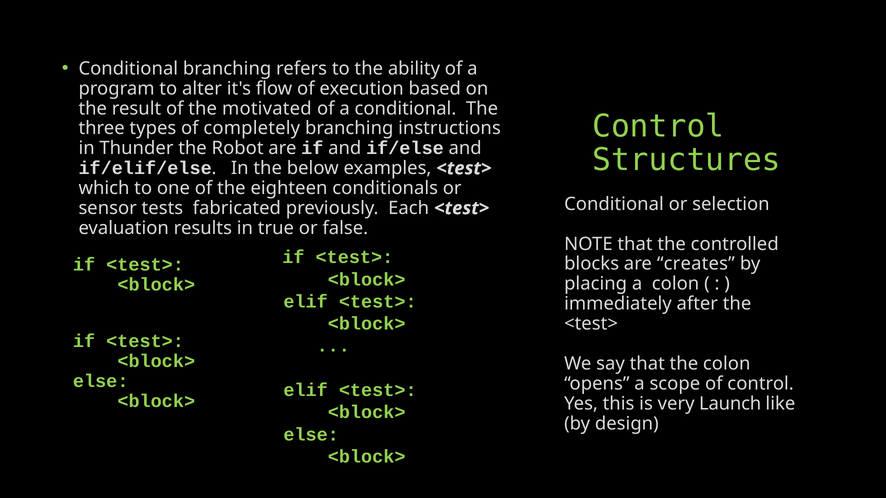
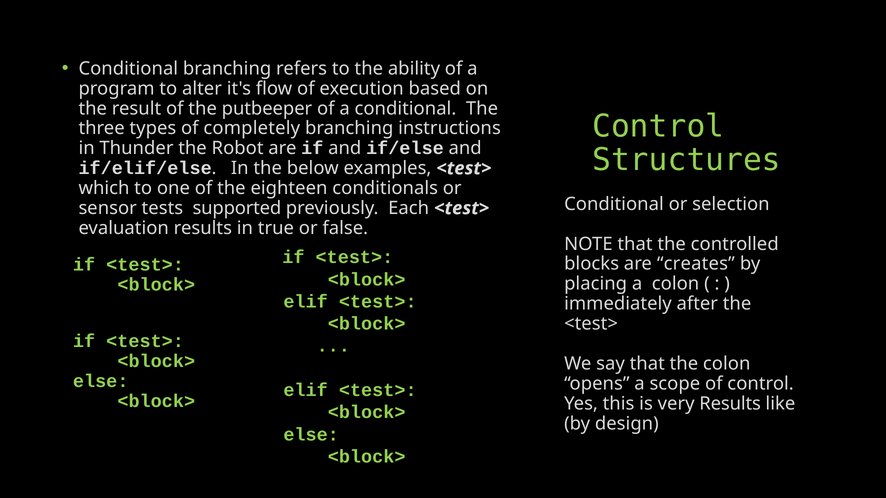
motivated: motivated -> putbeeper
fabricated: fabricated -> supported
very Launch: Launch -> Results
